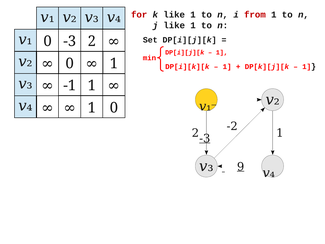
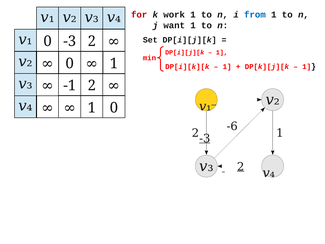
k like: like -> work
from colour: red -> blue
j like: like -> want
-1 1: 1 -> 2
-2: -2 -> -6
v₃ 9: 9 -> 2
